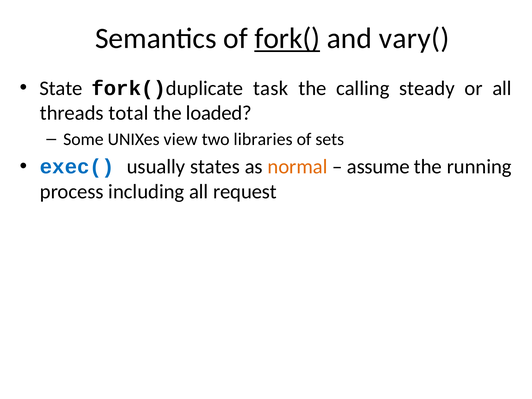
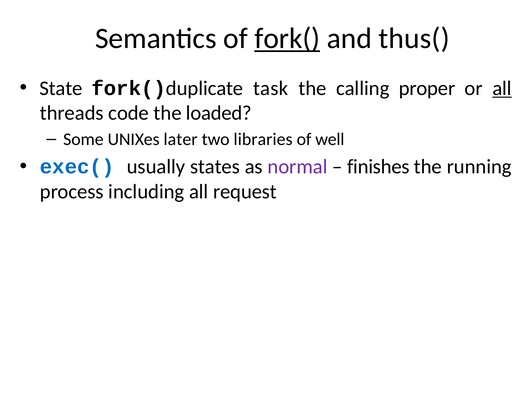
vary(: vary( -> thus(
steady: steady -> proper
all at (502, 88) underline: none -> present
total: total -> code
view: view -> later
sets: sets -> well
normal colour: orange -> purple
assume: assume -> finishes
